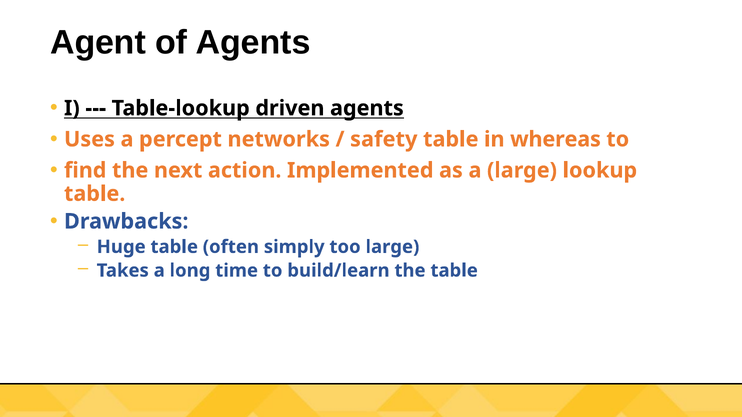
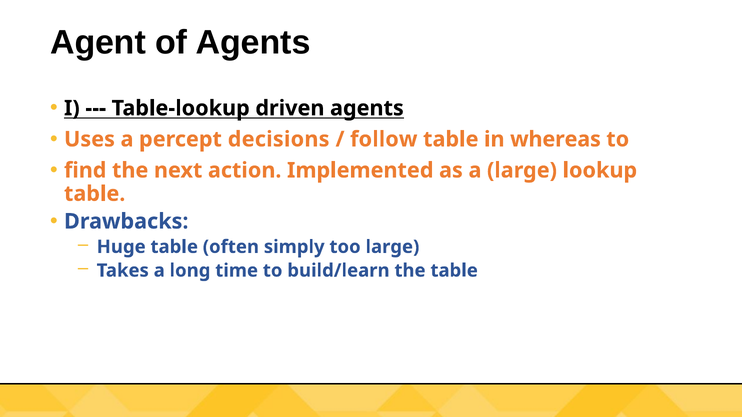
networks: networks -> decisions
safety: safety -> follow
